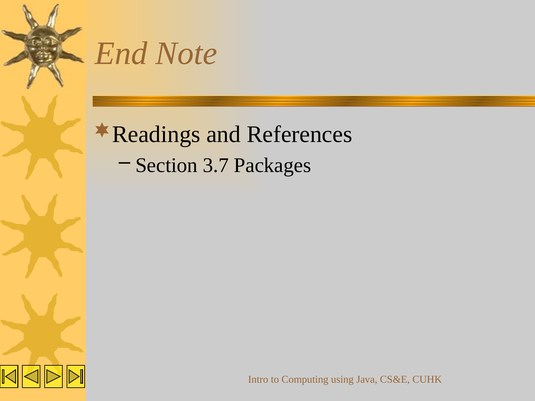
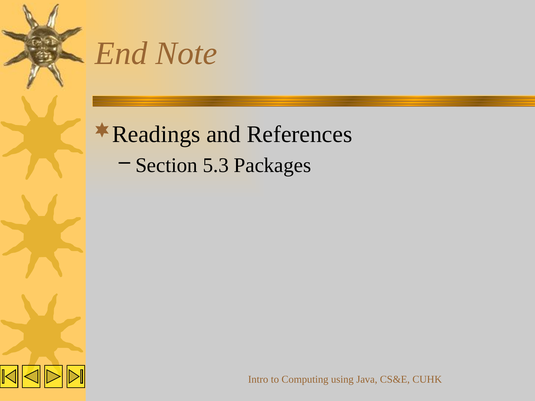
3.7: 3.7 -> 5.3
